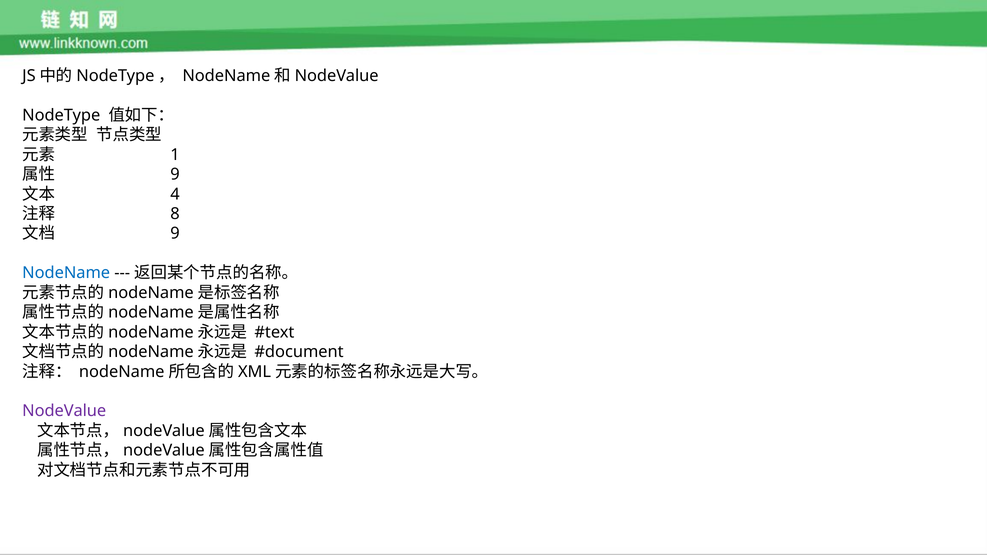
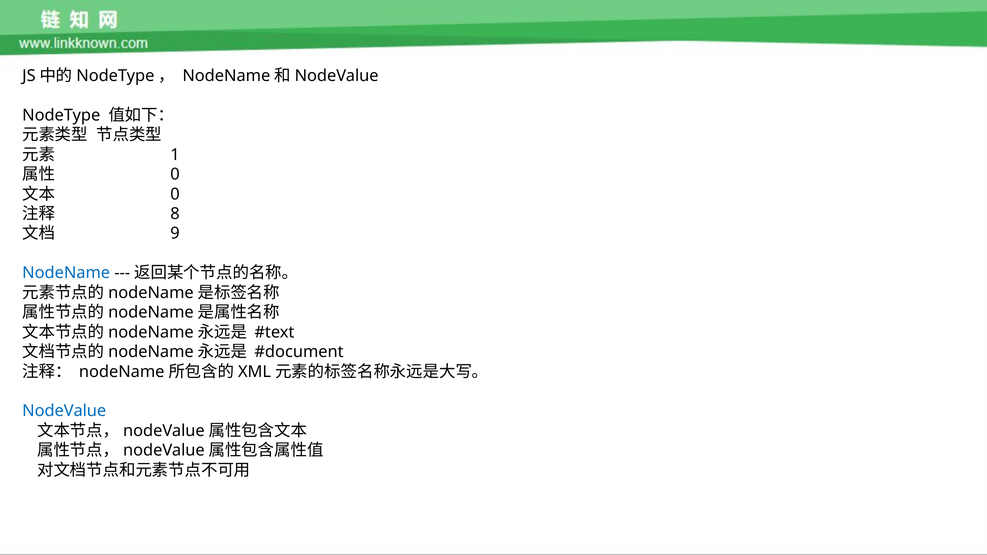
9 at (175, 174): 9 -> 0
4 at (175, 194): 4 -> 0
NodeValue colour: purple -> blue
